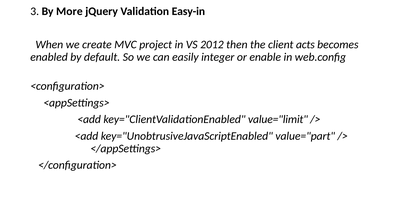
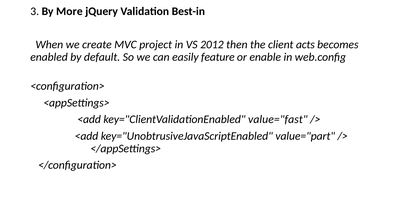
Easy-in: Easy-in -> Best-in
integer: integer -> feature
value="limit: value="limit -> value="fast
